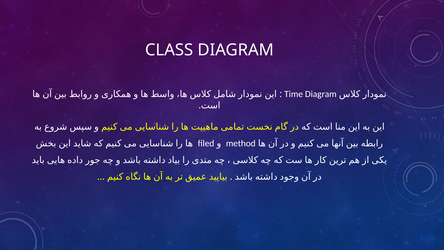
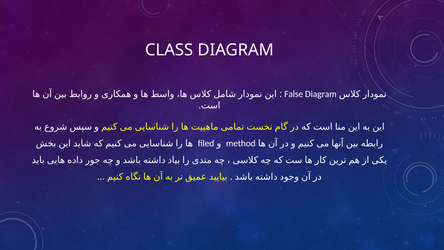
Time: Time -> False
